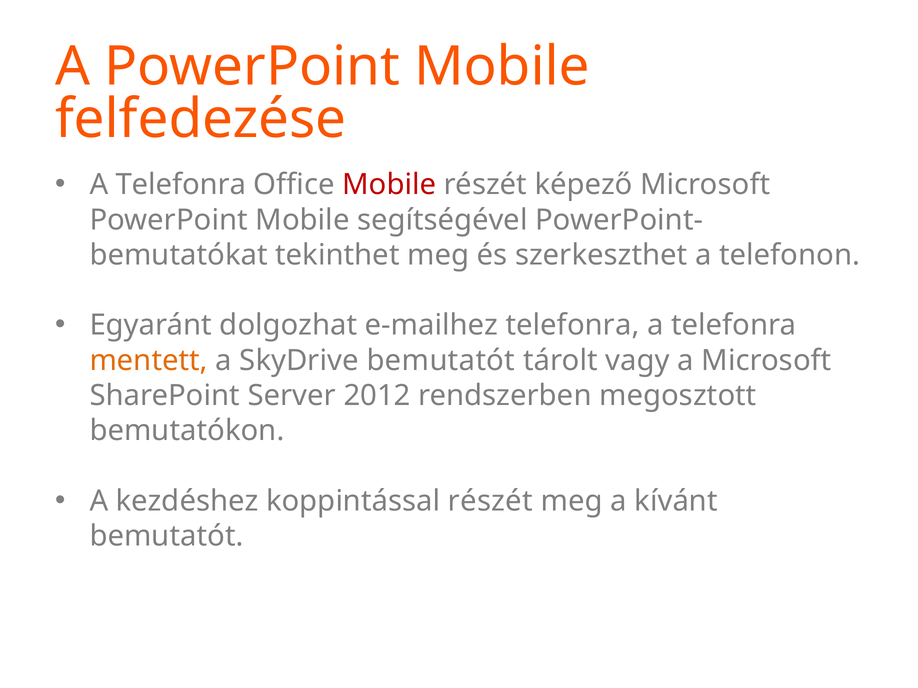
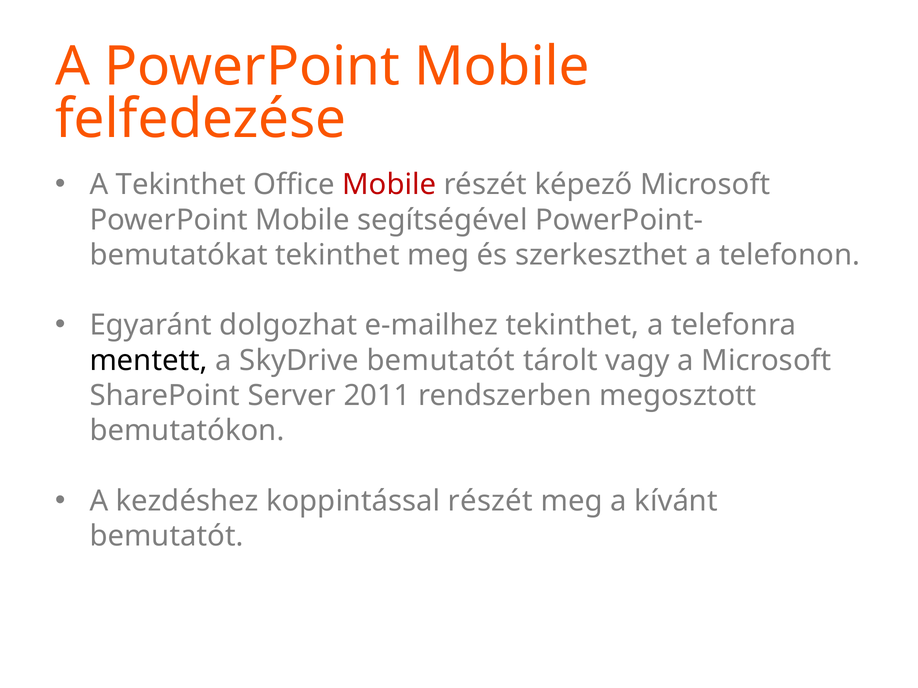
Telefonra at (181, 185): Telefonra -> Tekinthet
e-mailhez telefonra: telefonra -> tekinthet
mentett colour: orange -> black
2012: 2012 -> 2011
